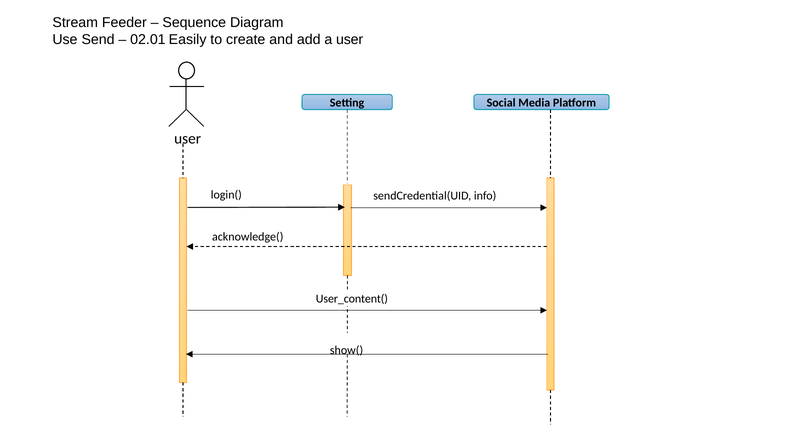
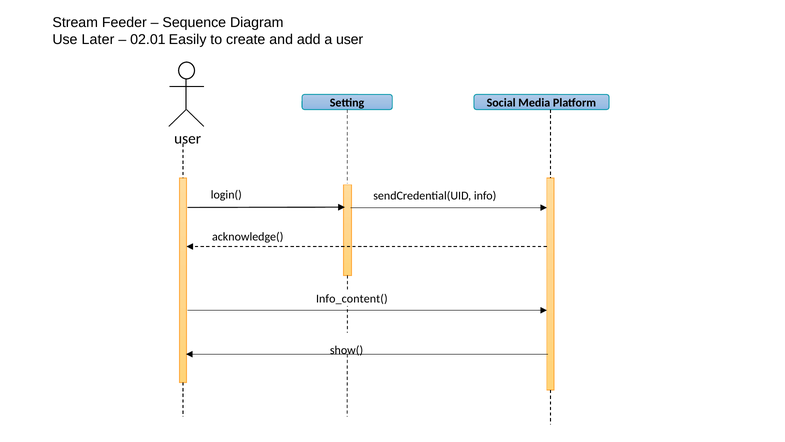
Send: Send -> Later
User_content(: User_content( -> Info_content(
